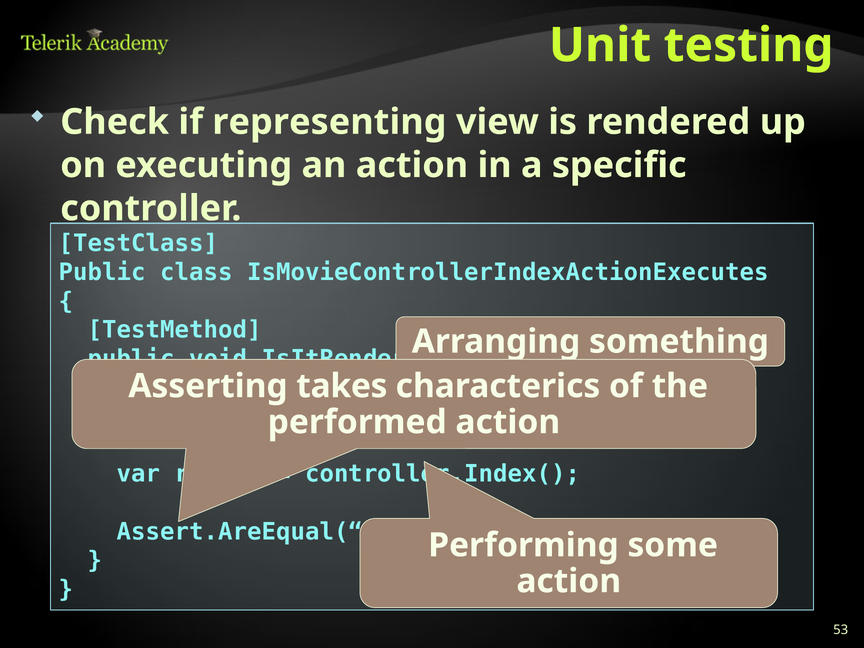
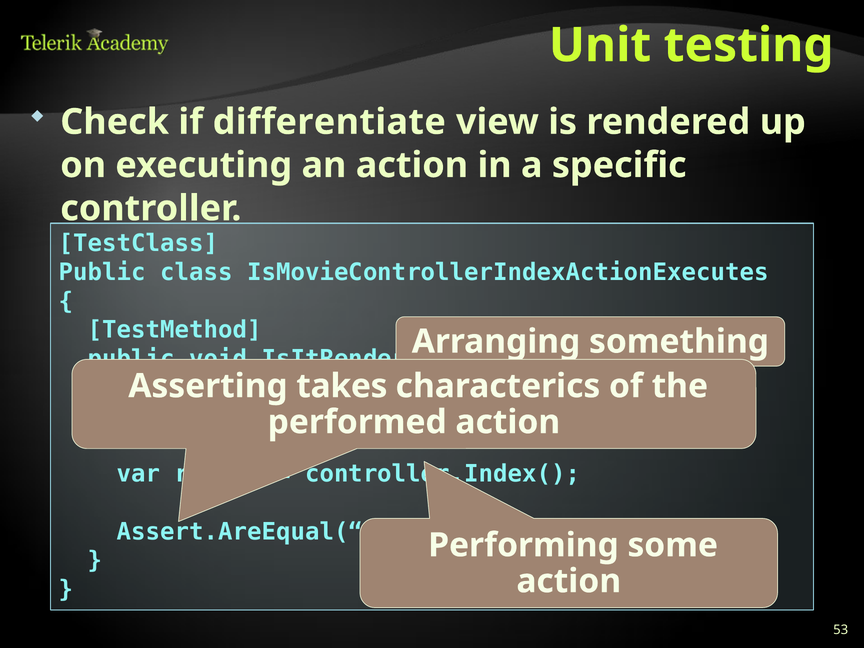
representing: representing -> differentiate
